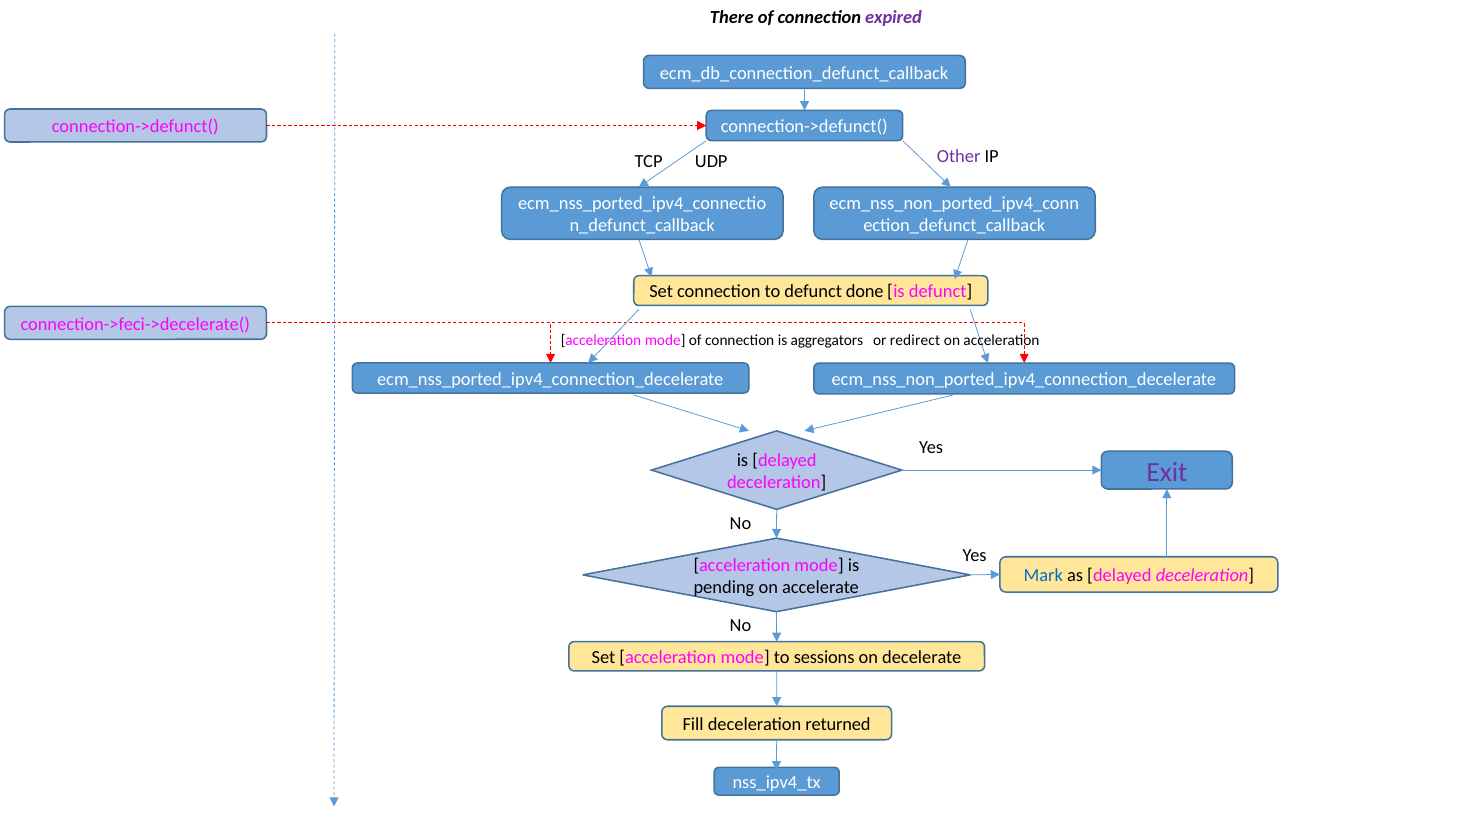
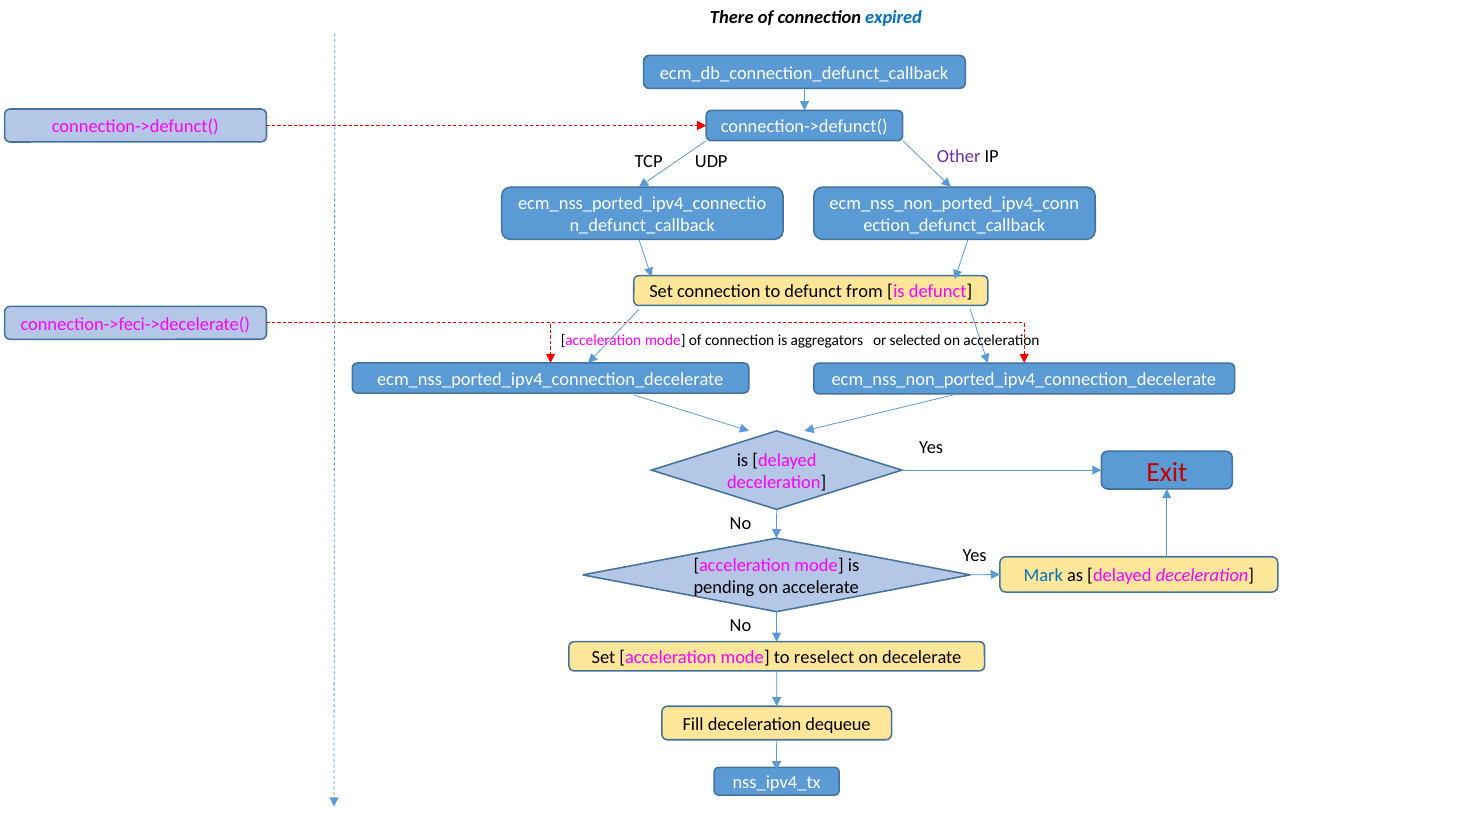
expired colour: purple -> blue
done: done -> from
redirect: redirect -> selected
Exit colour: purple -> red
sessions: sessions -> reselect
returned: returned -> dequeue
